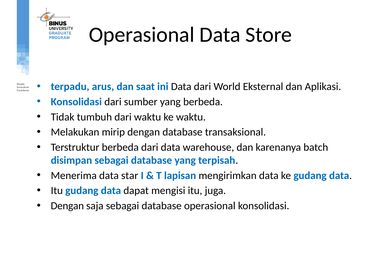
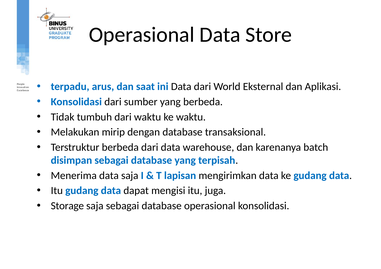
data star: star -> saja
Dengan at (67, 206): Dengan -> Storage
